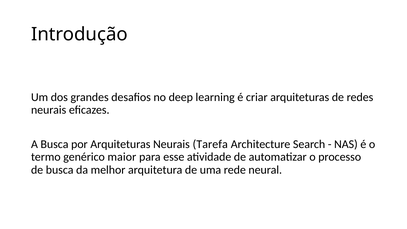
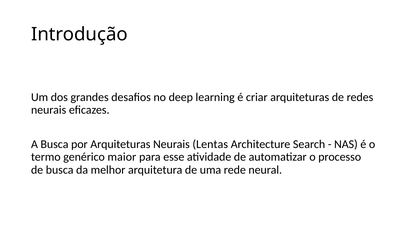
Tarefa: Tarefa -> Lentas
